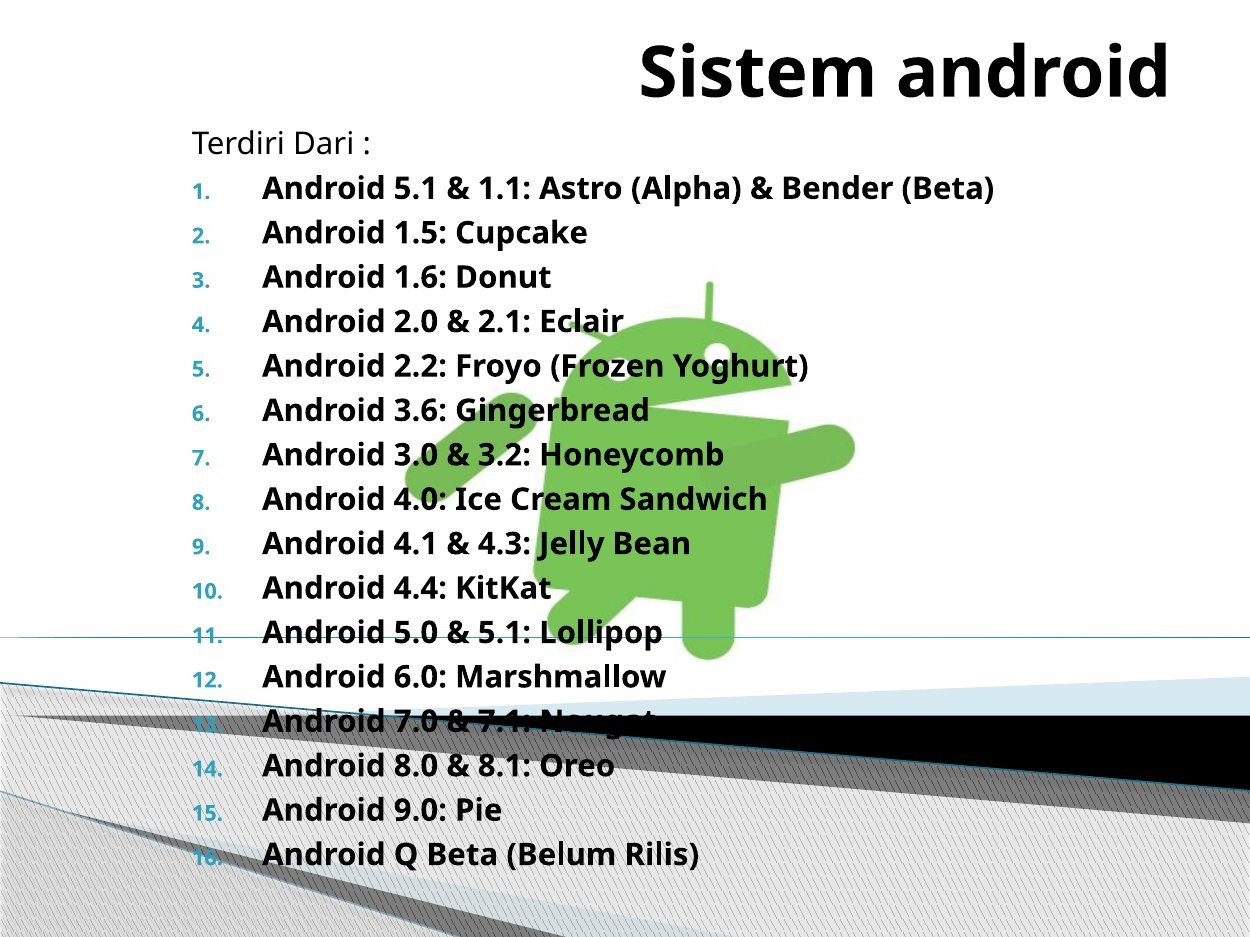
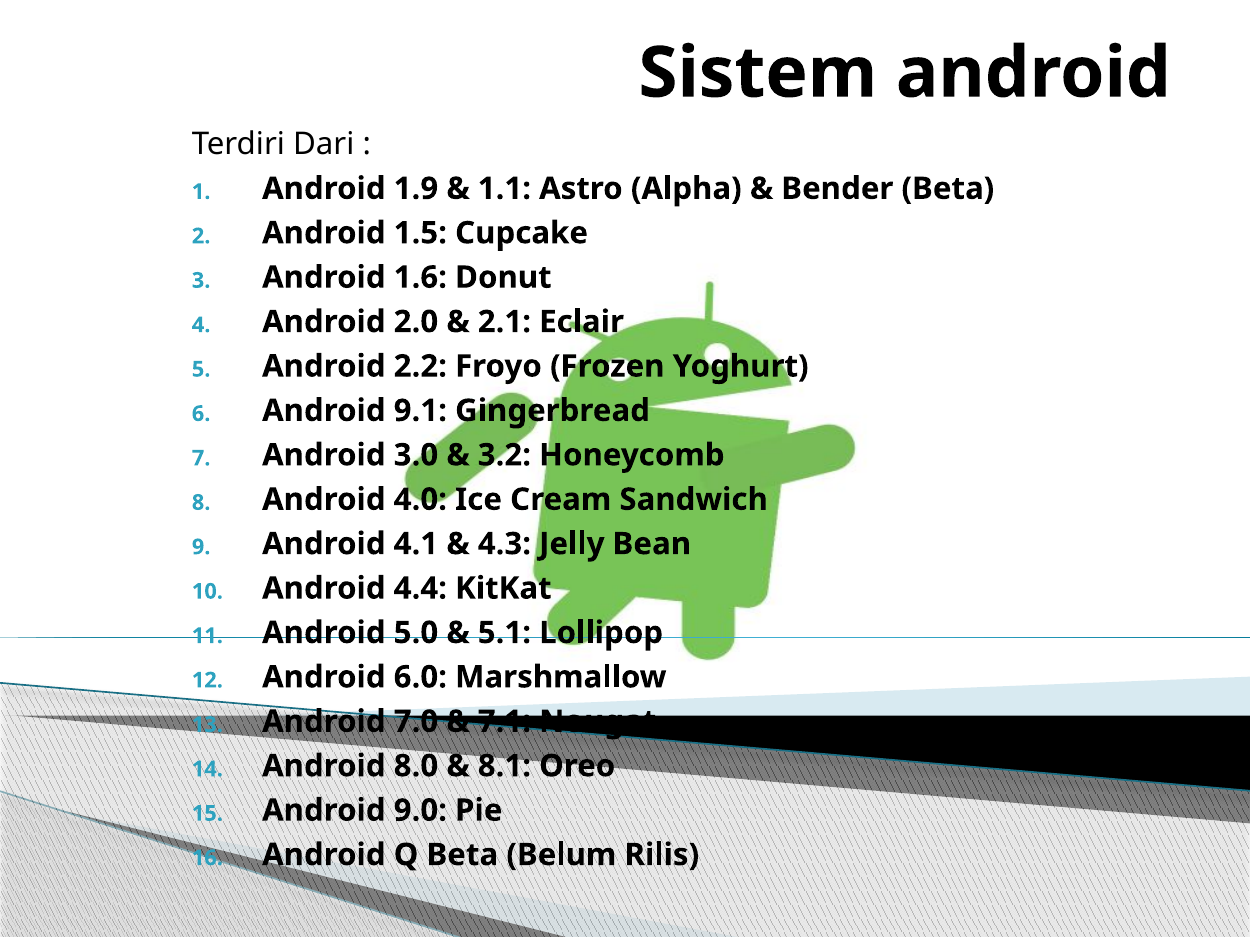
Android 5.1: 5.1 -> 1.9
3.6: 3.6 -> 9.1
